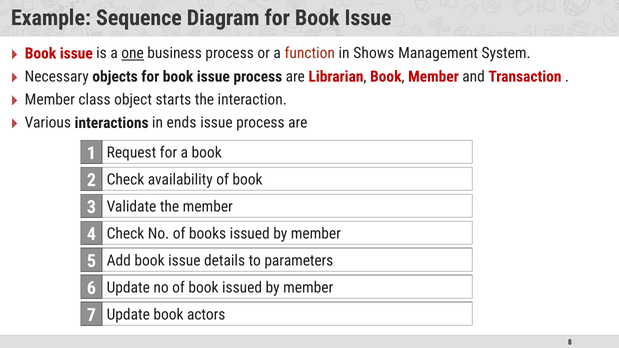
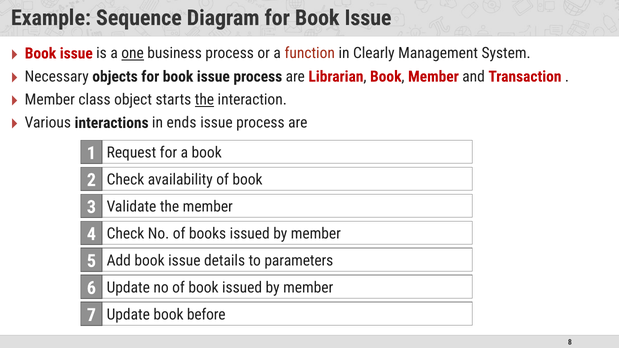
Shows: Shows -> Clearly
the at (204, 100) underline: none -> present
actors: actors -> before
